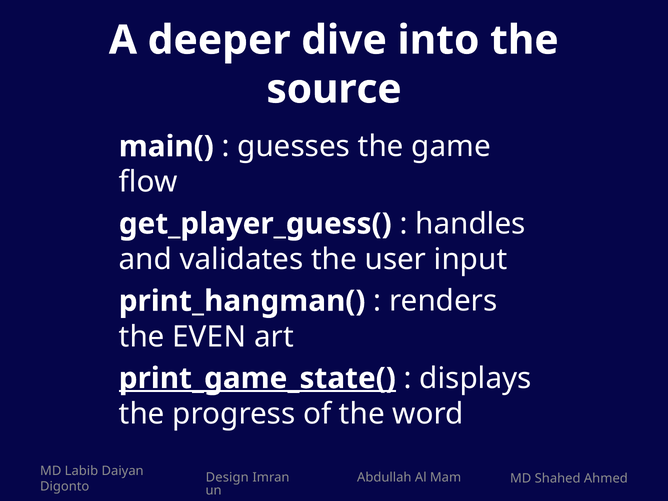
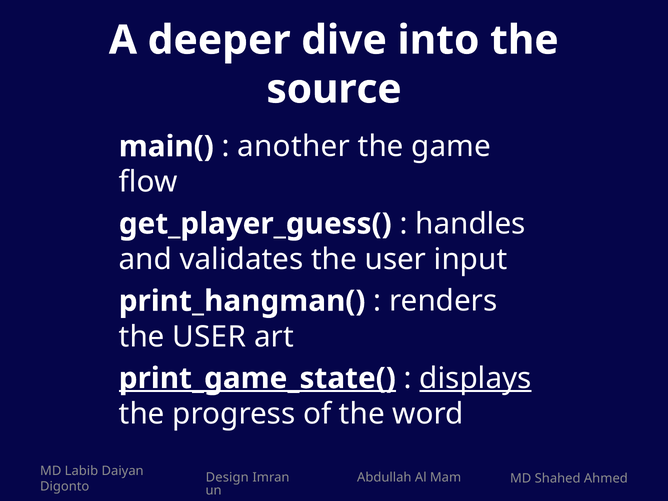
guesses: guesses -> another
EVEN at (209, 337): EVEN -> USER
displays underline: none -> present
